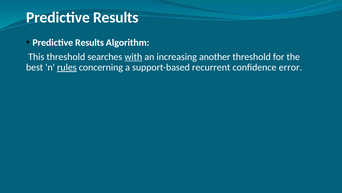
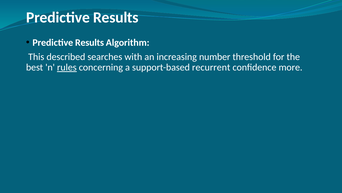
This threshold: threshold -> described
with underline: present -> none
another: another -> number
error: error -> more
